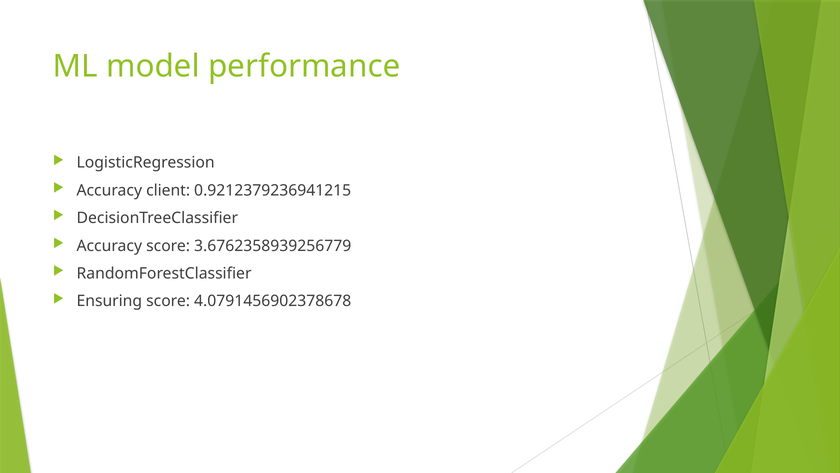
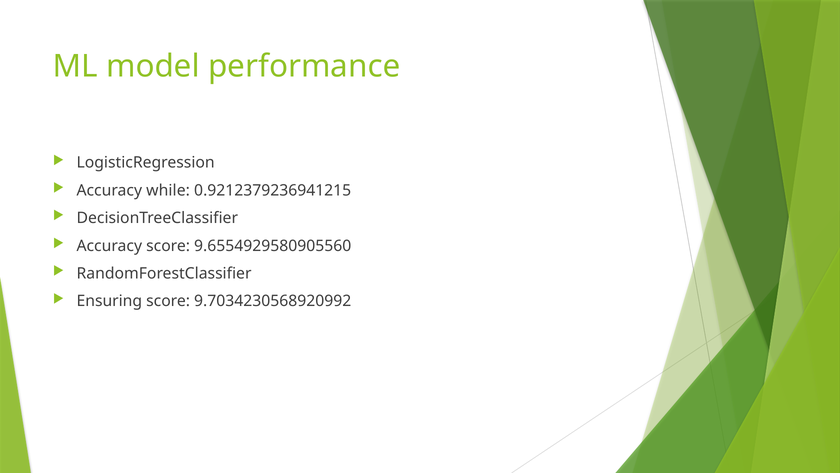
client: client -> while
3.6762358939256779: 3.6762358939256779 -> 9.6554929580905560
4.0791456902378678: 4.0791456902378678 -> 9.7034230568920992
